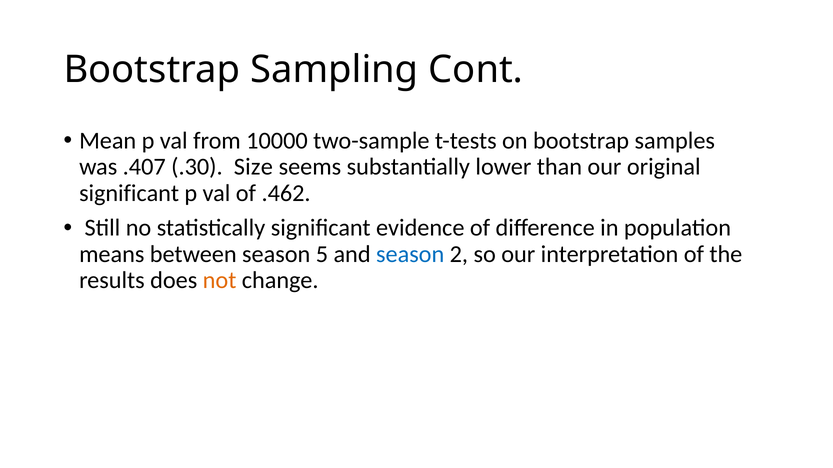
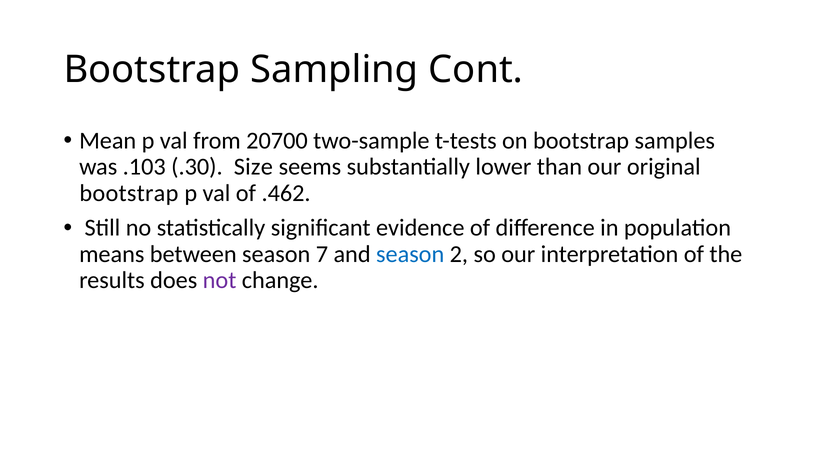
10000: 10000 -> 20700
.407: .407 -> .103
significant at (129, 193): significant -> bootstrap
5: 5 -> 7
not colour: orange -> purple
